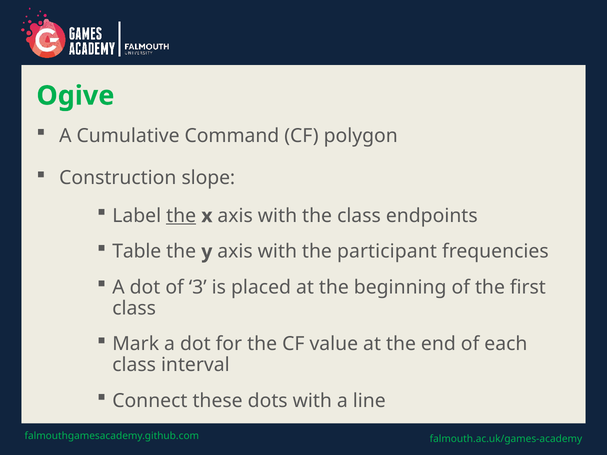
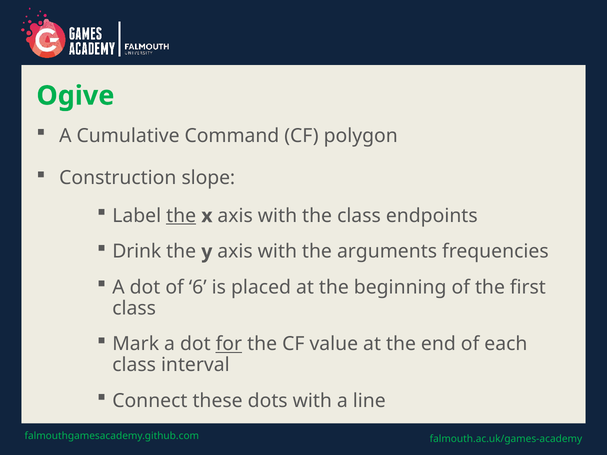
Table: Table -> Drink
participant: participant -> arguments
3: 3 -> 6
for underline: none -> present
